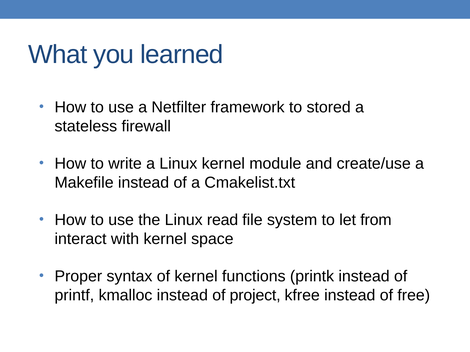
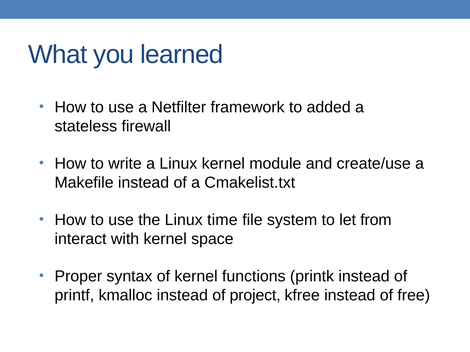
stored: stored -> added
read: read -> time
